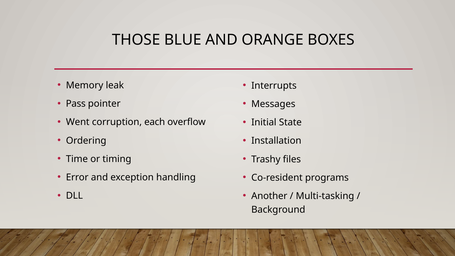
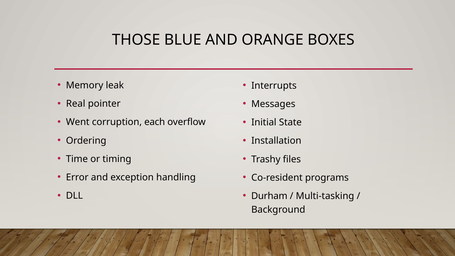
Pass: Pass -> Real
Another: Another -> Durham
